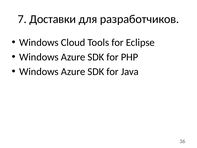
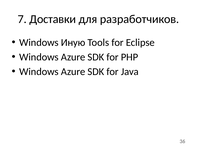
Cloud: Cloud -> Иную
